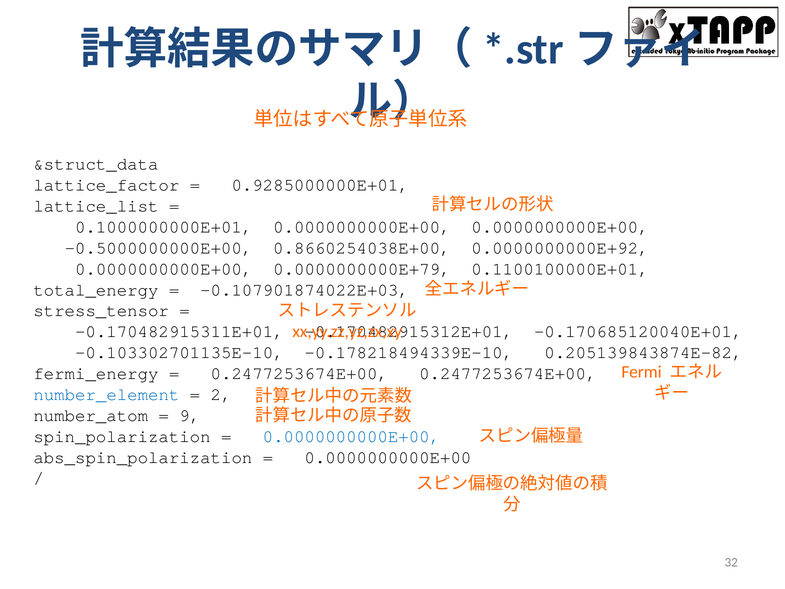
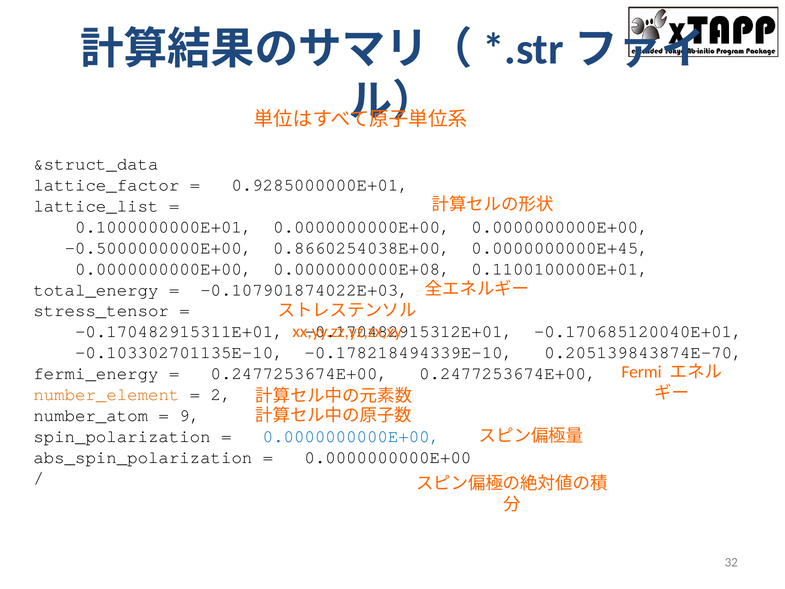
0.0000000000E+92: 0.0000000000E+92 -> 0.0000000000E+45
0.0000000000E+79: 0.0000000000E+79 -> 0.0000000000E+08
0.205139843874E-82: 0.205139843874E-82 -> 0.205139843874E-70
number_element colour: blue -> orange
